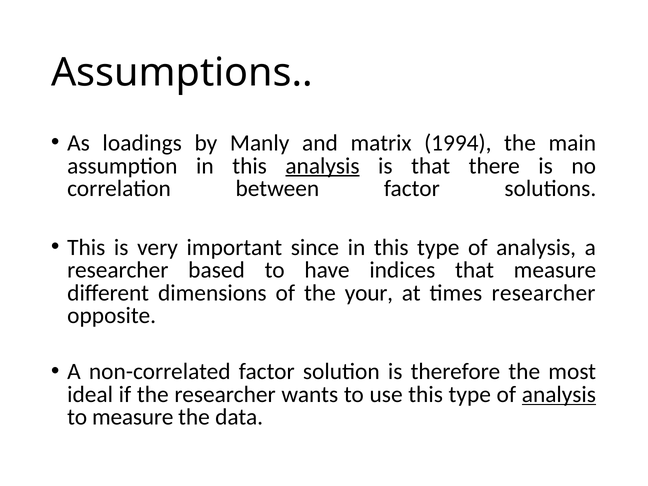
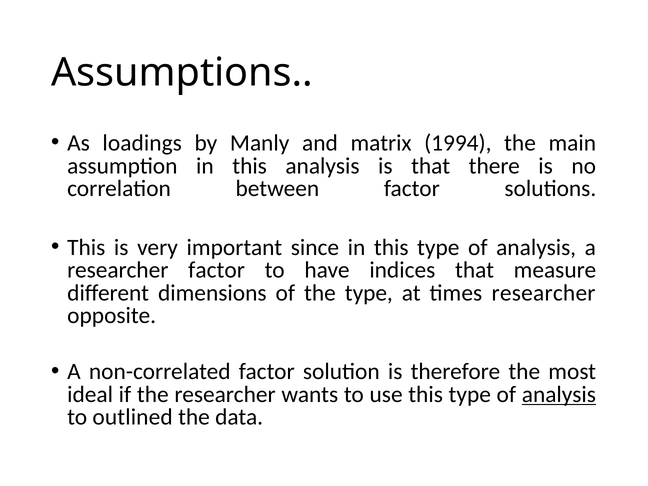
analysis at (323, 166) underline: present -> none
researcher based: based -> factor
the your: your -> type
to measure: measure -> outlined
